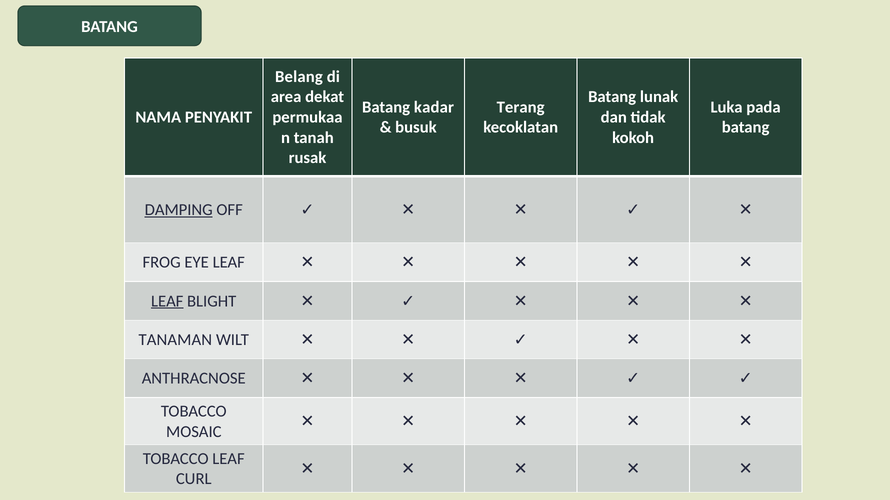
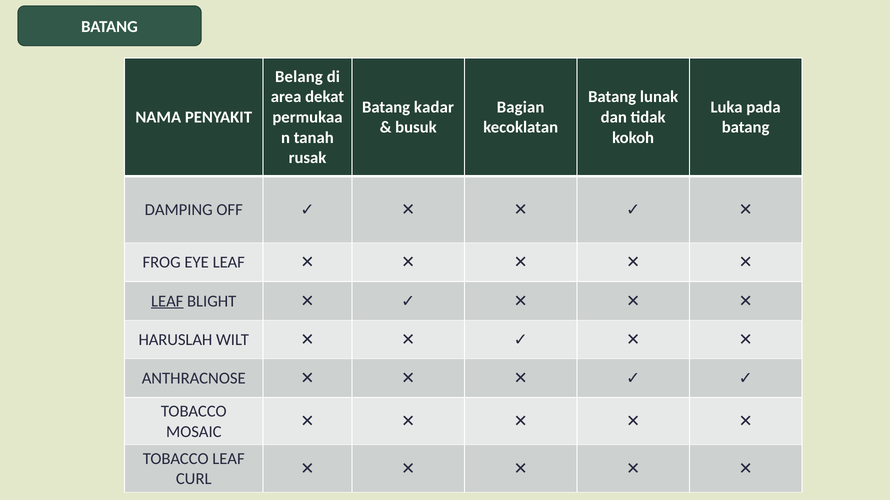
Terang: Terang -> Bagian
DAMPING underline: present -> none
TANAMAN: TANAMAN -> HARUSLAH
